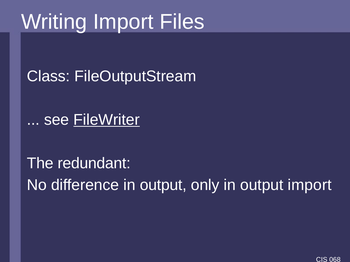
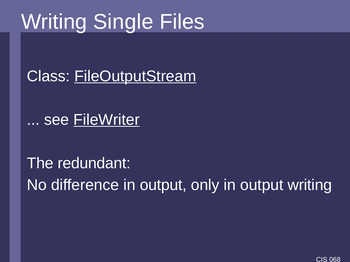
Writing Import: Import -> Single
FileOutputStream underline: none -> present
output import: import -> writing
